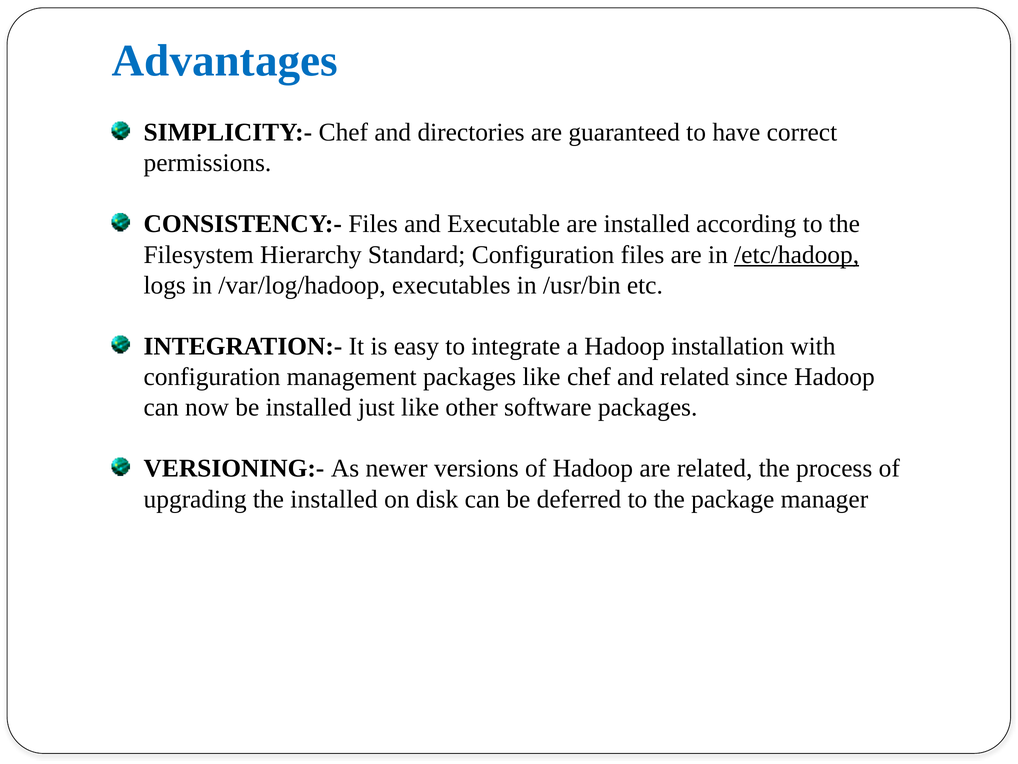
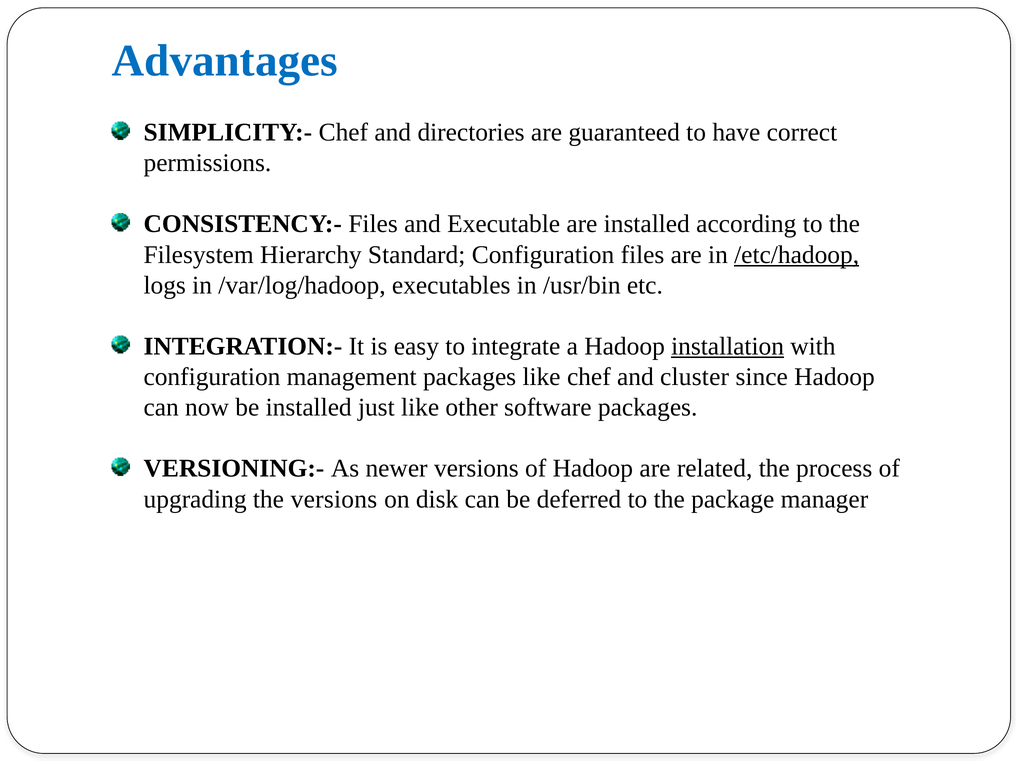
installation underline: none -> present
and related: related -> cluster
the installed: installed -> versions
